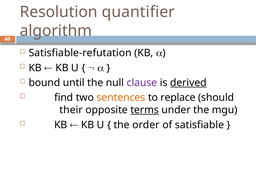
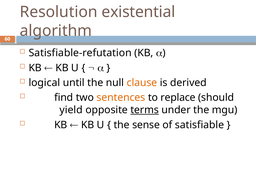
quantifier: quantifier -> existential
bound: bound -> logical
clause colour: purple -> orange
derived underline: present -> none
their: their -> yield
order: order -> sense
